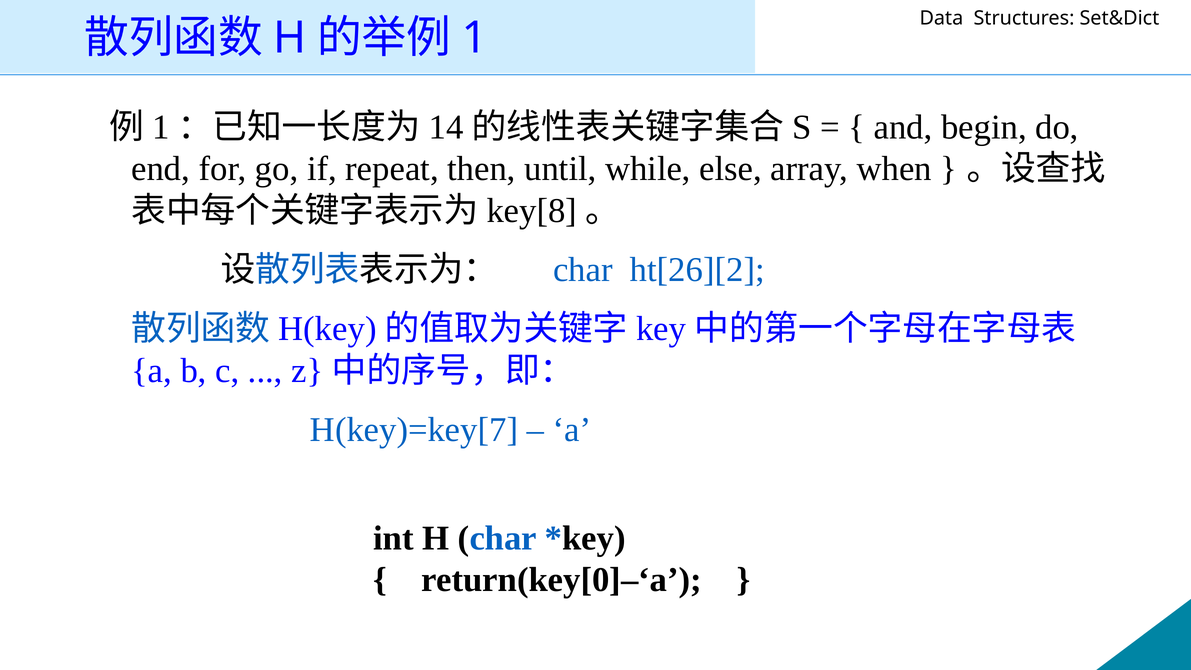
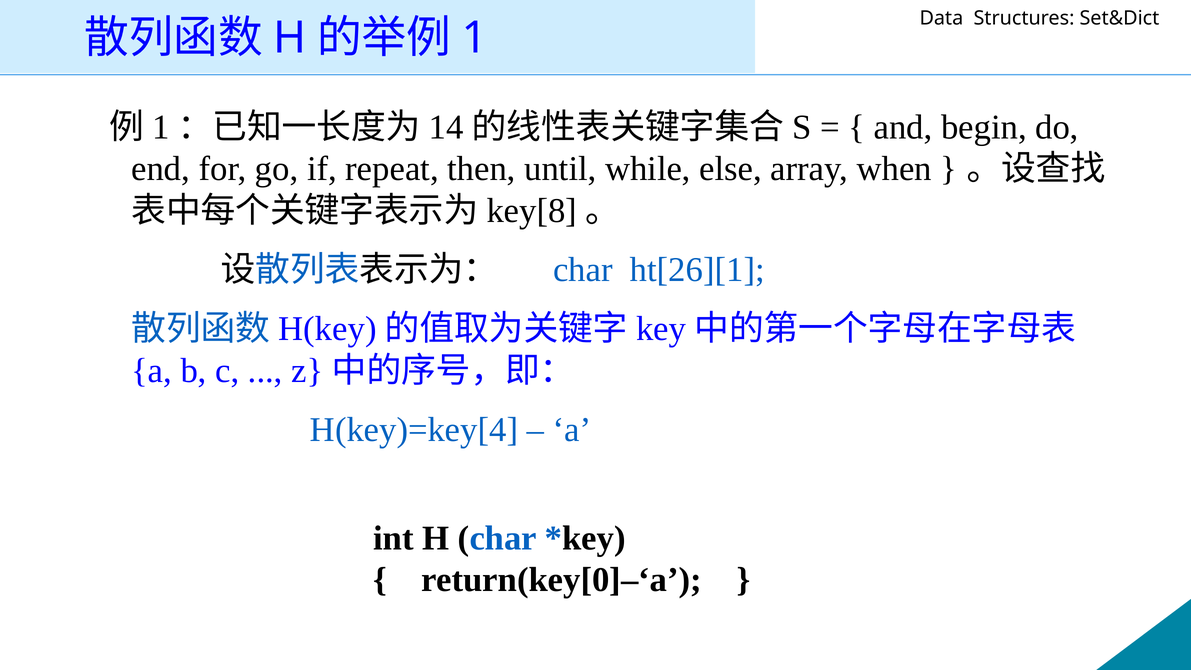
ht[26][2: ht[26][2 -> ht[26][1
H(key)=key[7: H(key)=key[7 -> H(key)=key[4
